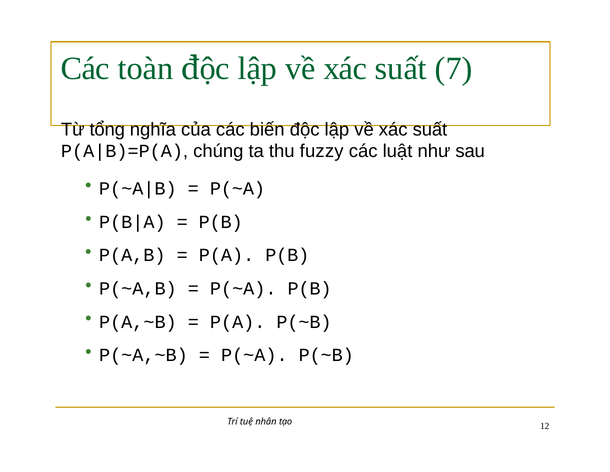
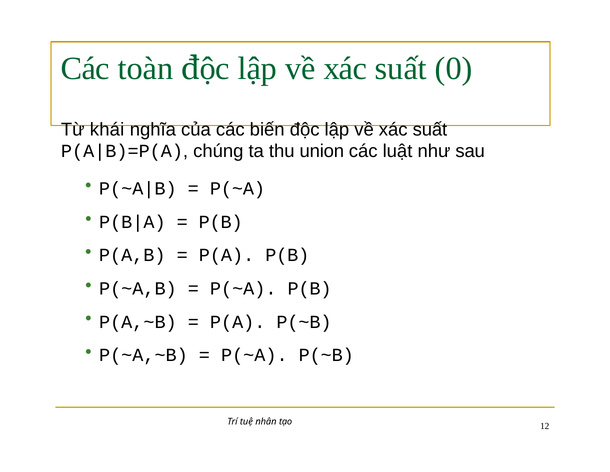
7: 7 -> 0
tổng: tổng -> khái
fuzzy: fuzzy -> union
